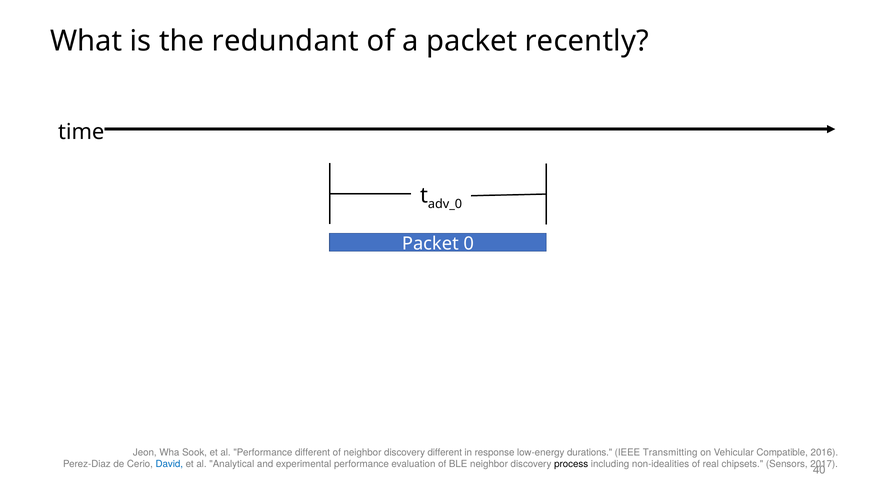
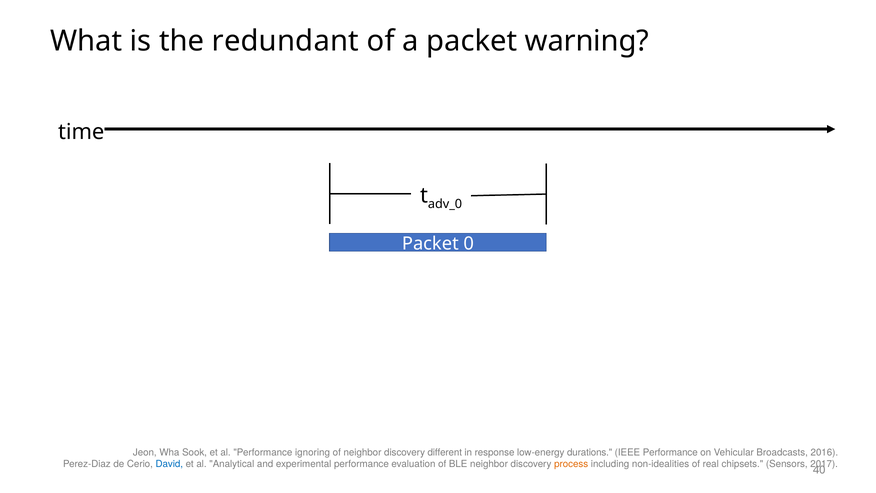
recently: recently -> warning
Performance different: different -> ignoring
IEEE Transmitting: Transmitting -> Performance
Compatible: Compatible -> Broadcasts
process colour: black -> orange
